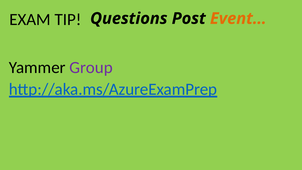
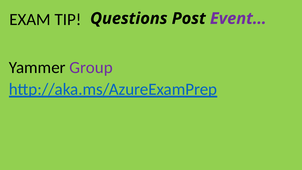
Event… colour: orange -> purple
